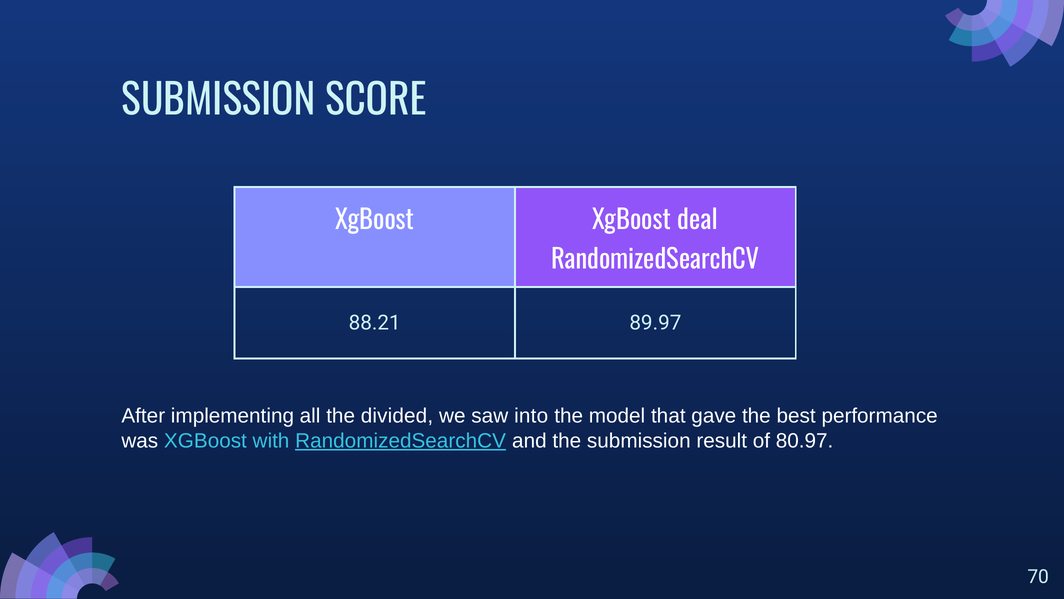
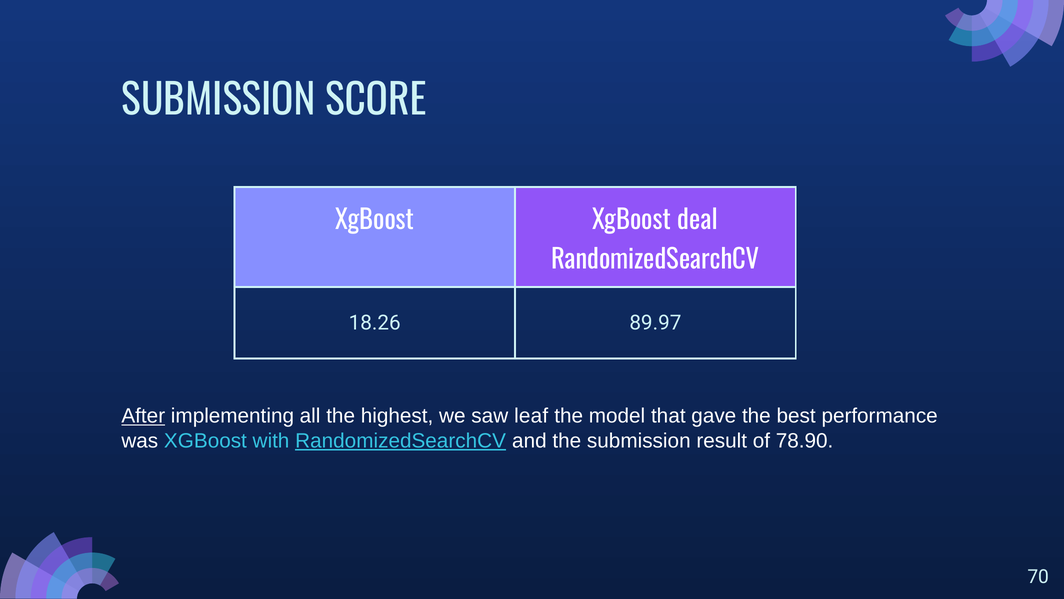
88.21: 88.21 -> 18.26
After underline: none -> present
divided: divided -> highest
into: into -> leaf
80.97: 80.97 -> 78.90
